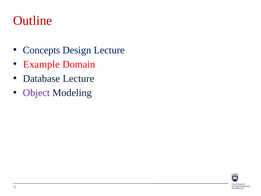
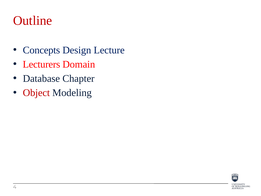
Example: Example -> Lecturers
Database Lecture: Lecture -> Chapter
Object colour: purple -> red
